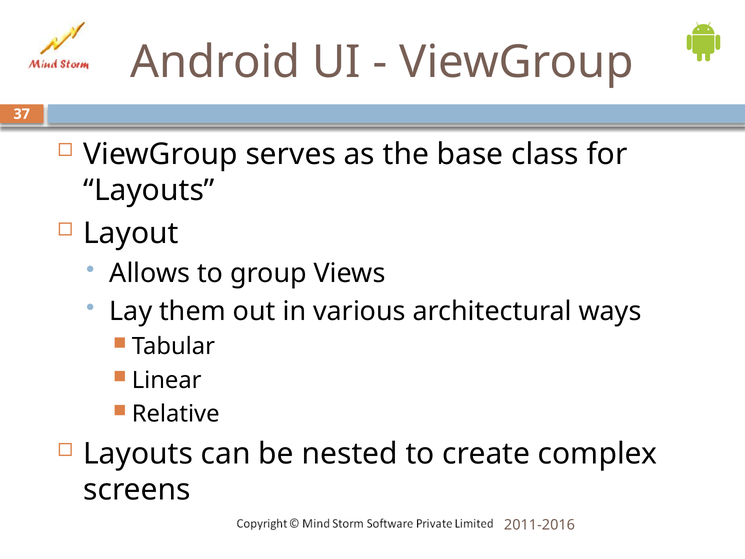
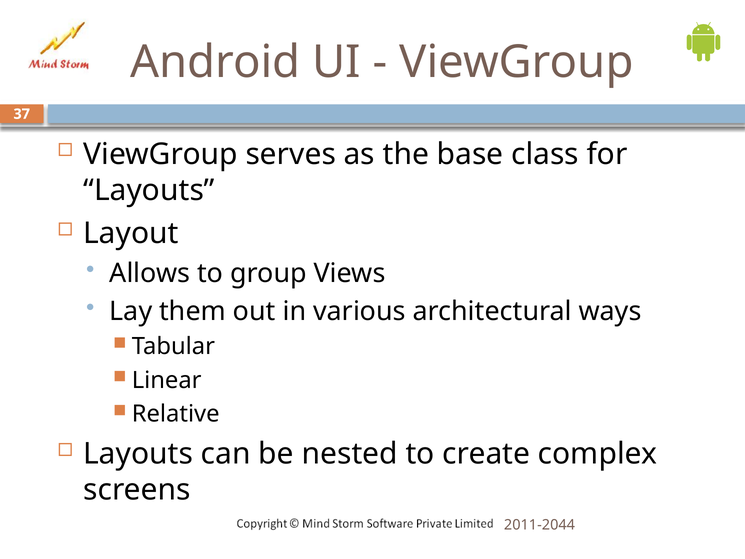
2011-2016: 2011-2016 -> 2011-2044
